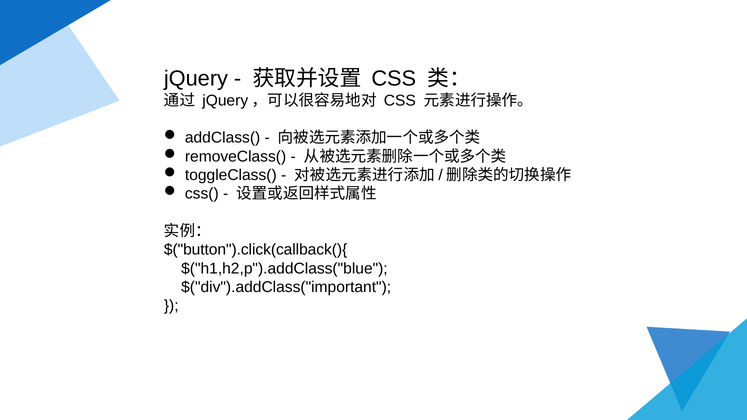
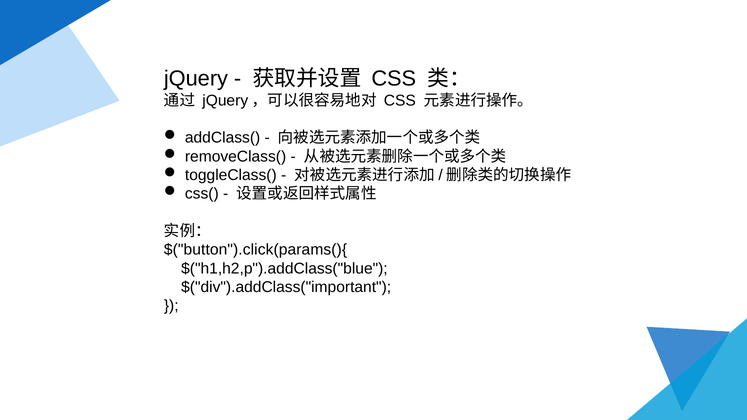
$("button").click(callback(){: $("button").click(callback(){ -> $("button").click(params(){
